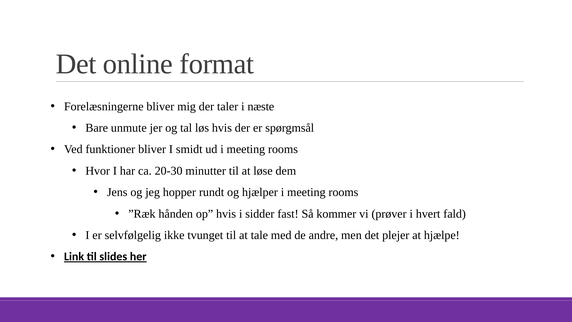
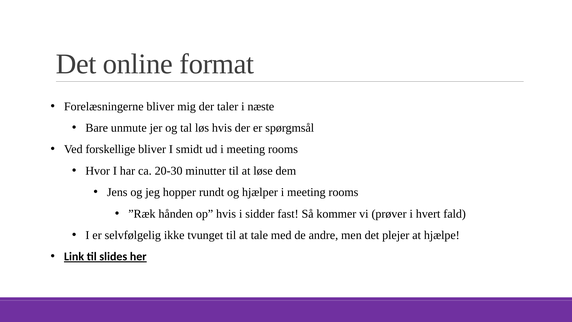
funktioner: funktioner -> forskellige
